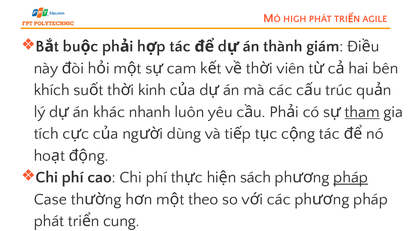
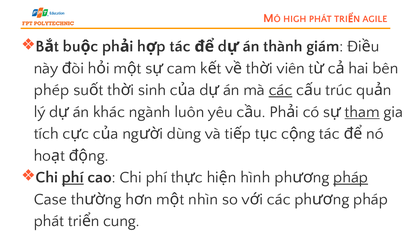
khích: khích -> phép
kinh: kinh -> sinh
các at (281, 90) underline: none -> present
nhanh: nhanh -> ngành
phí at (73, 177) underline: none -> present
sách: sách -> hình
theo: theo -> nhìn
